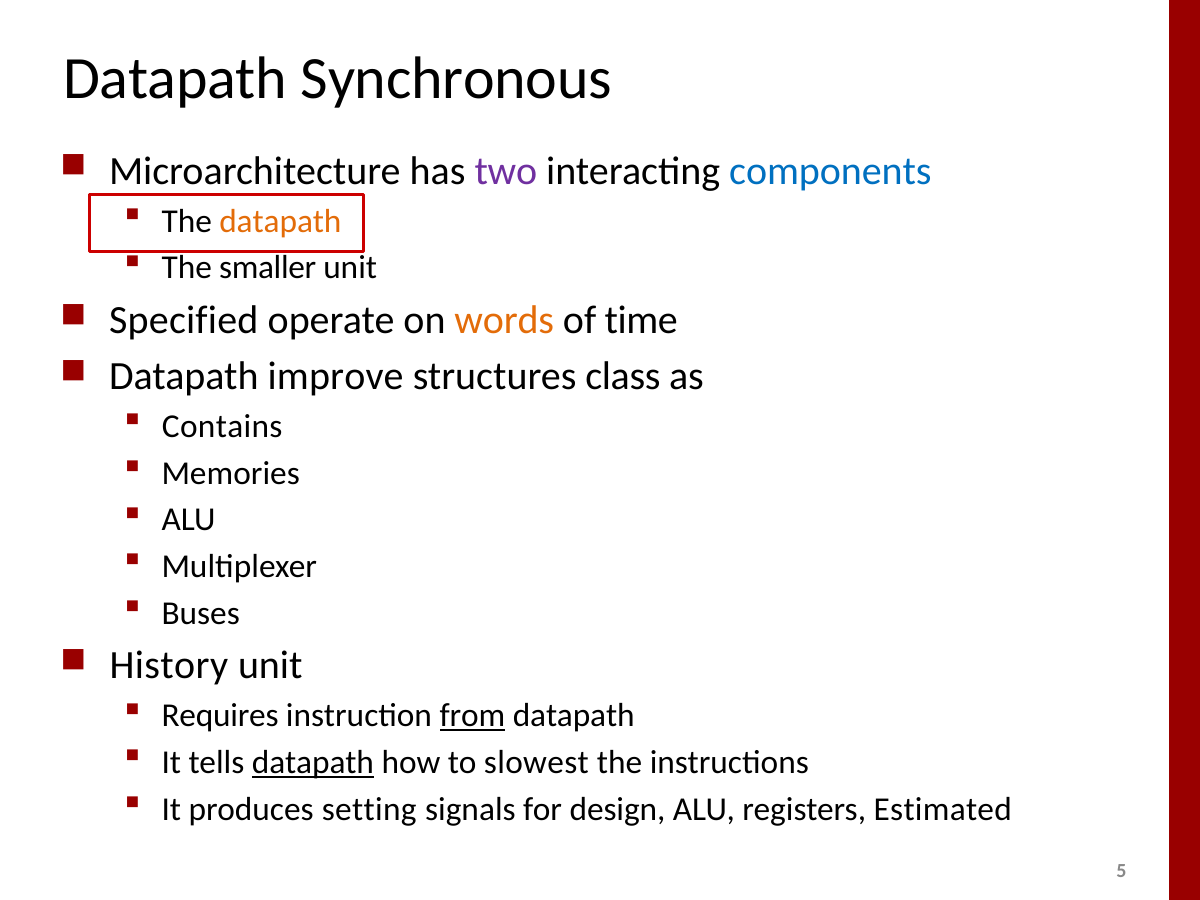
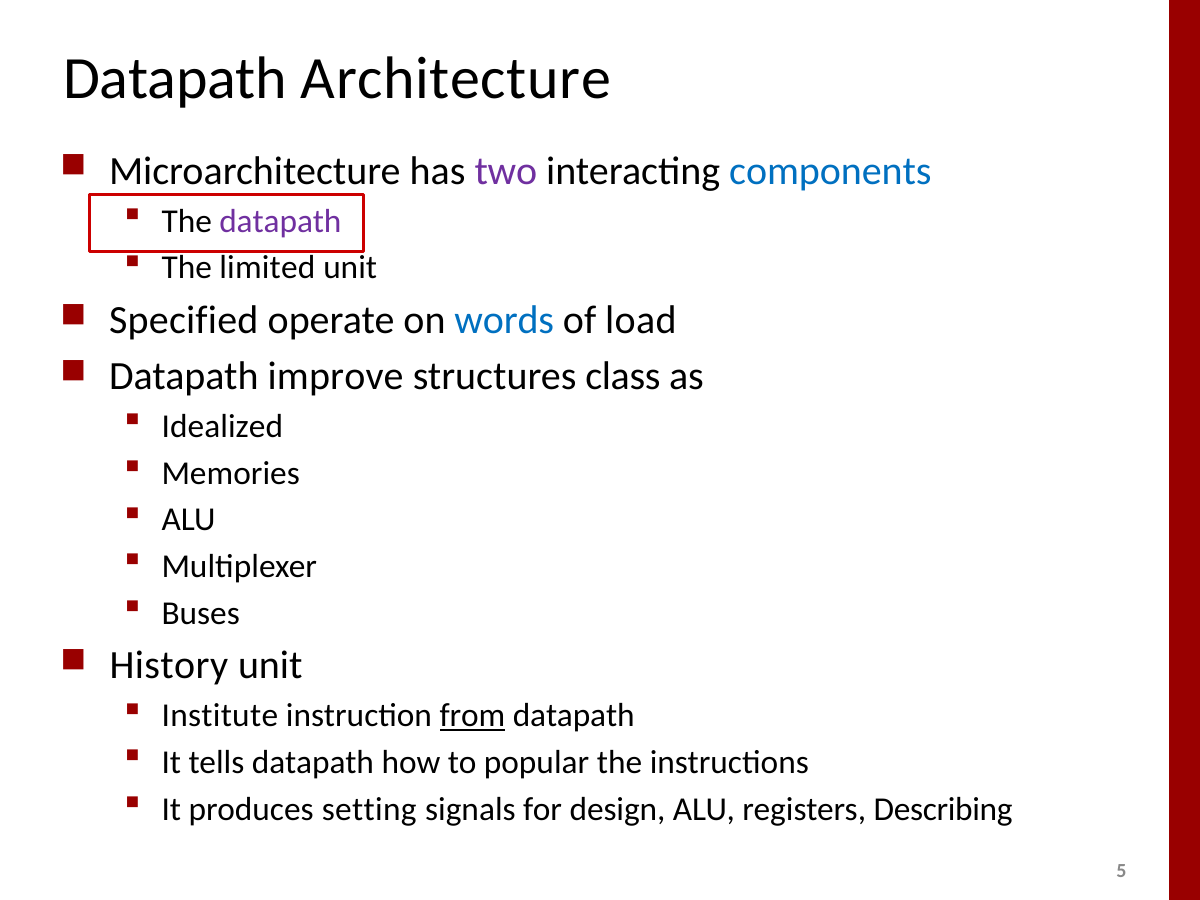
Synchronous: Synchronous -> Architecture
datapath at (280, 221) colour: orange -> purple
smaller: smaller -> limited
words colour: orange -> blue
time: time -> load
Contains: Contains -> Idealized
Requires: Requires -> Institute
datapath at (313, 763) underline: present -> none
slowest: slowest -> popular
Estimated: Estimated -> Describing
